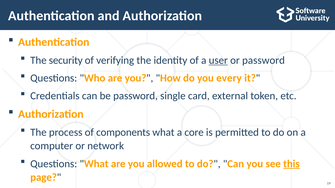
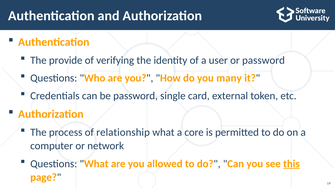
security: security -> provide
user underline: present -> none
every: every -> many
components: components -> relationship
